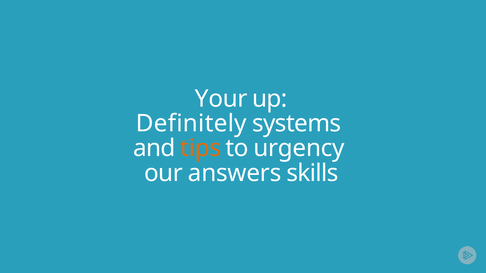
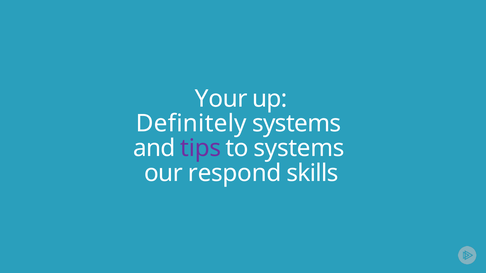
tips colour: orange -> purple
to urgency: urgency -> systems
answers: answers -> respond
